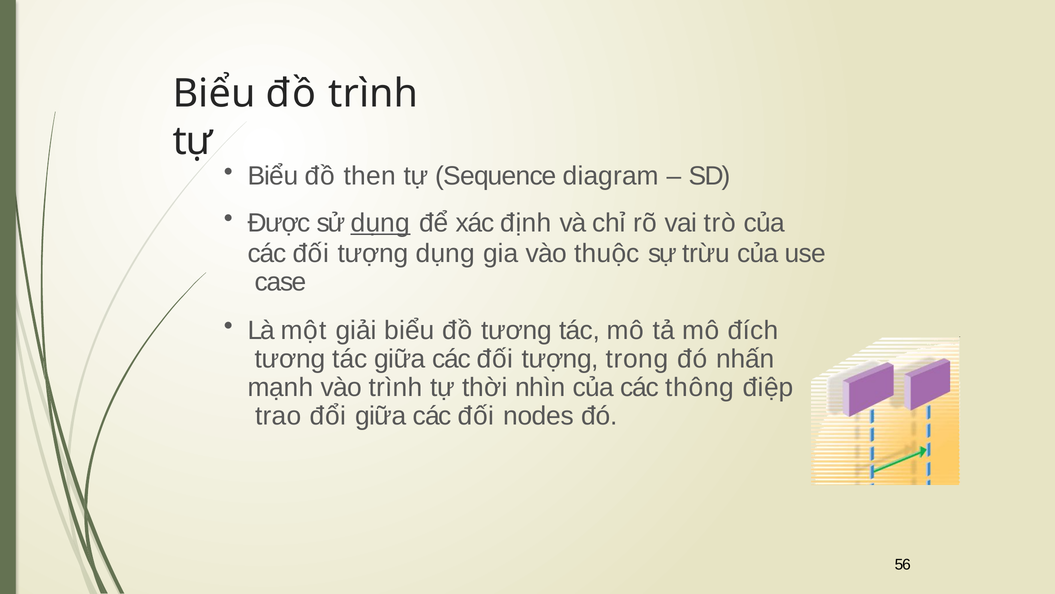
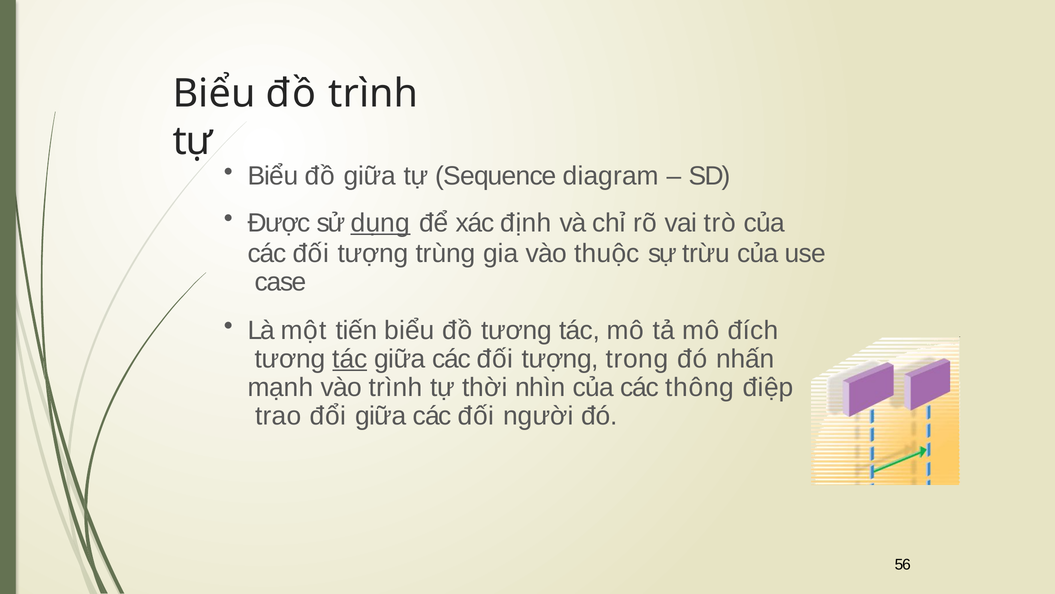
đồ then: then -> giữa
tượng dụng: dụng -> trùng
giải: giải -> tiến
tác at (350, 359) underline: none -> present
nodes: nodes -> người
